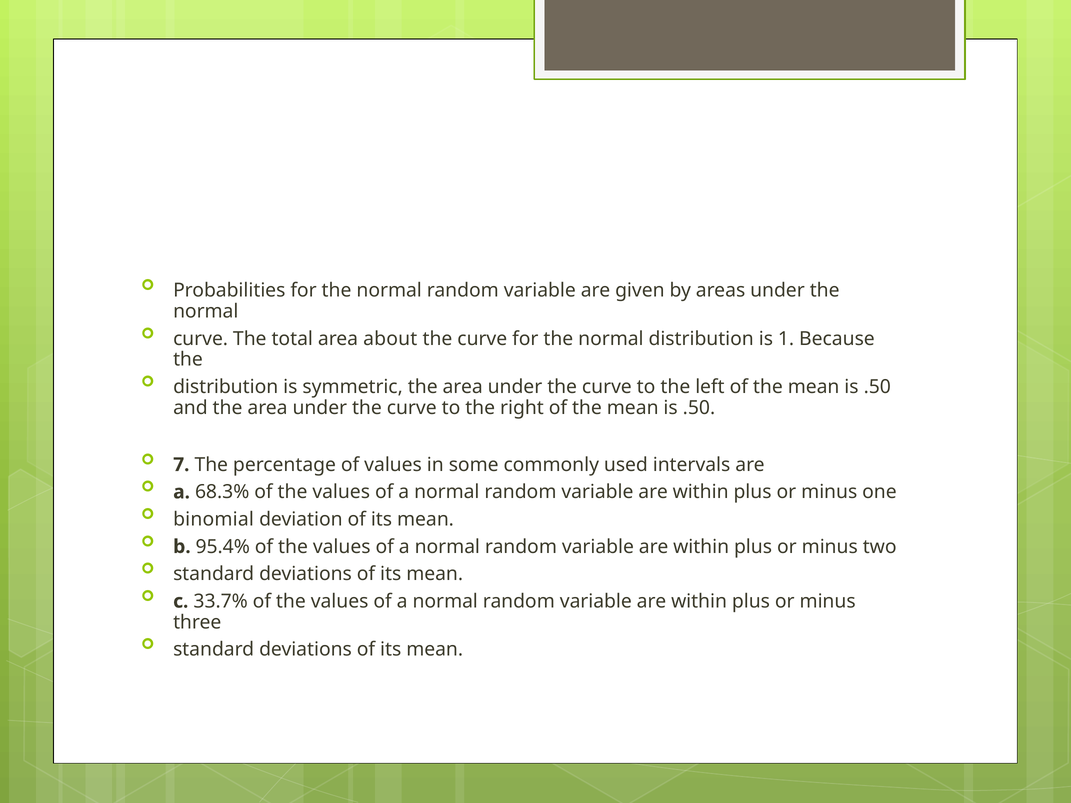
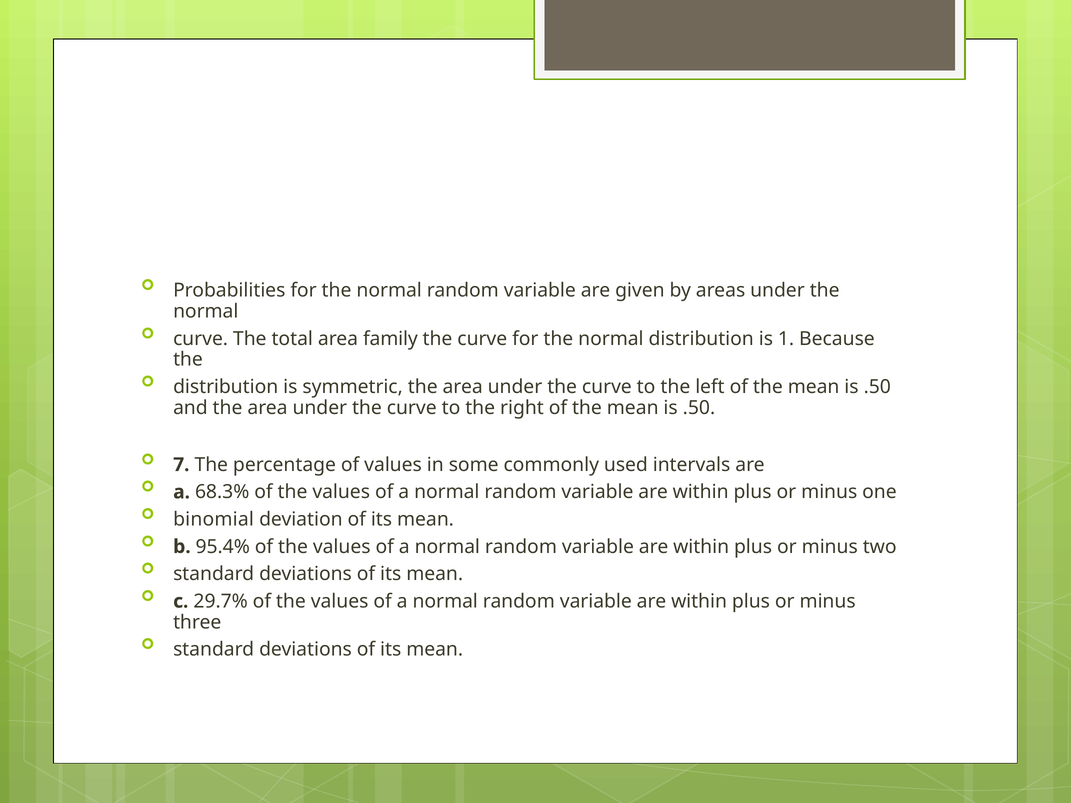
about: about -> family
33.7%: 33.7% -> 29.7%
